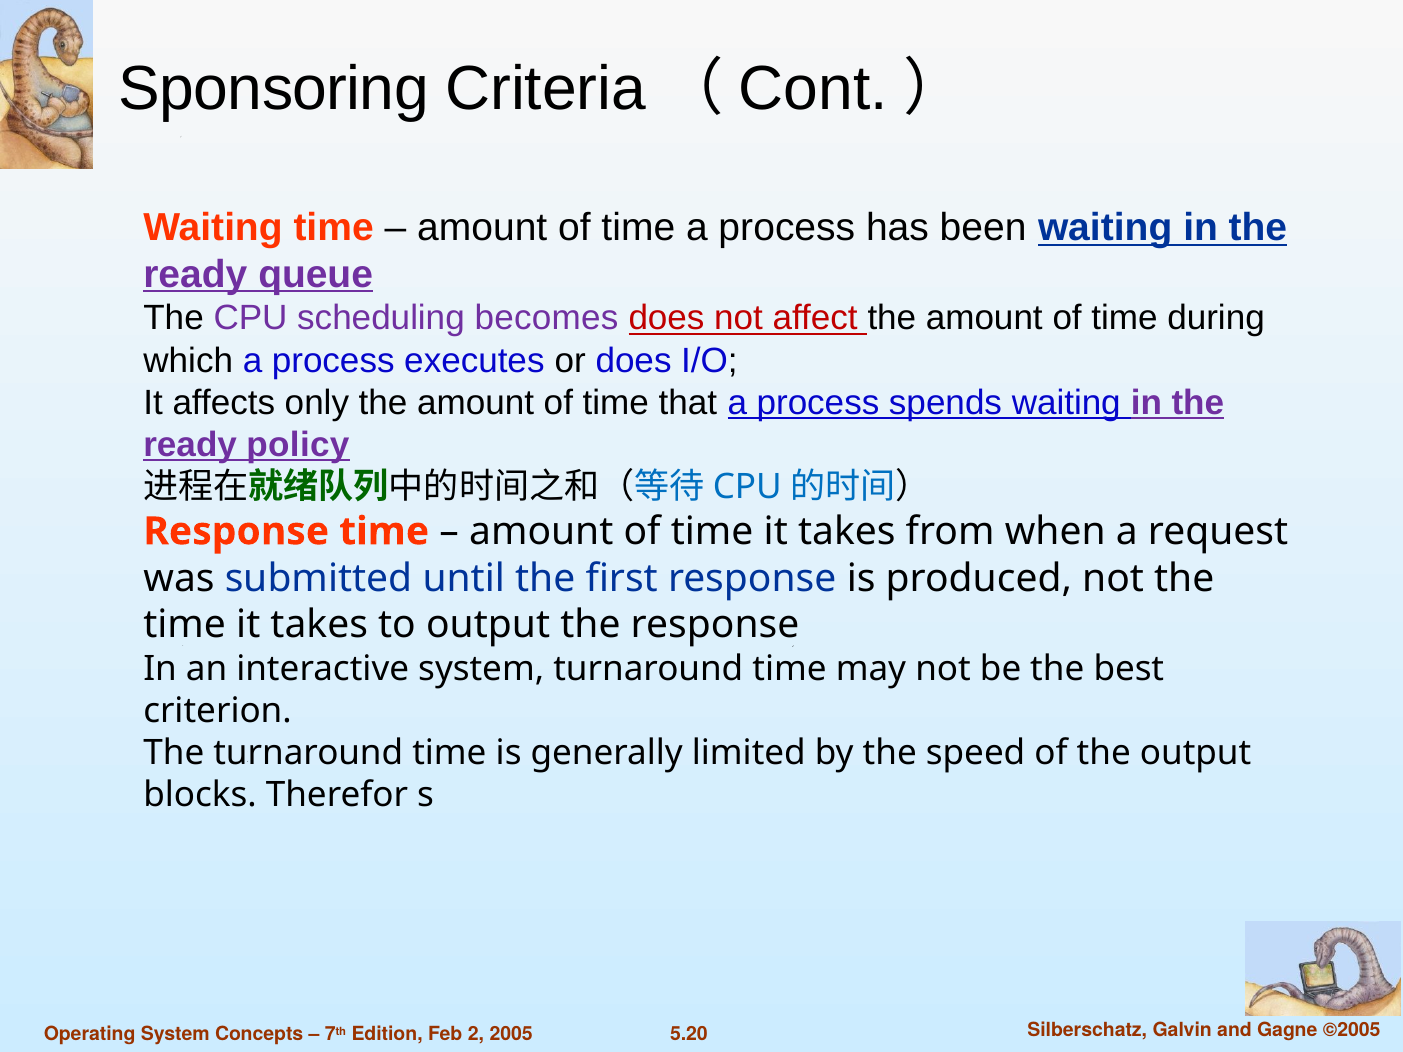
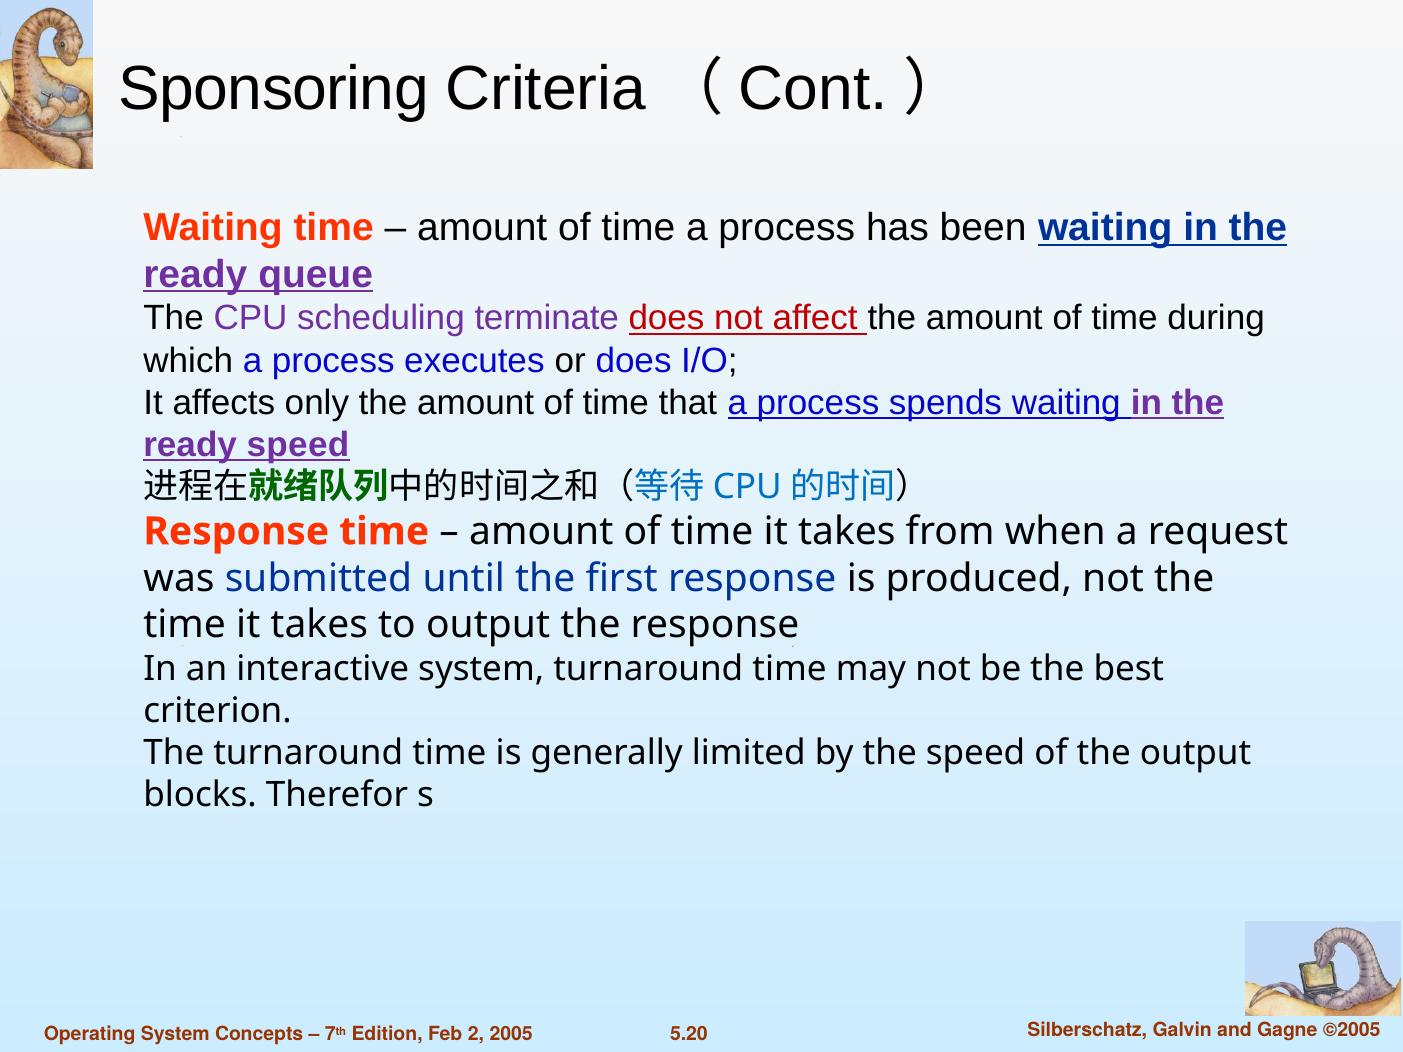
becomes: becomes -> terminate
ready policy: policy -> speed
